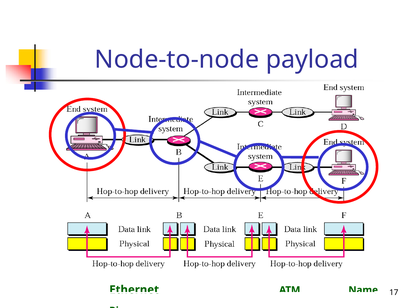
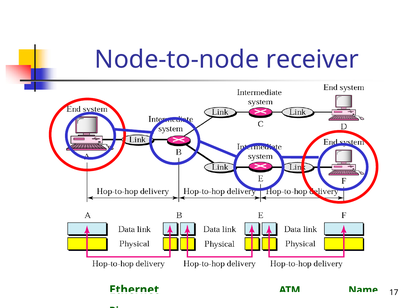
payload: payload -> receiver
